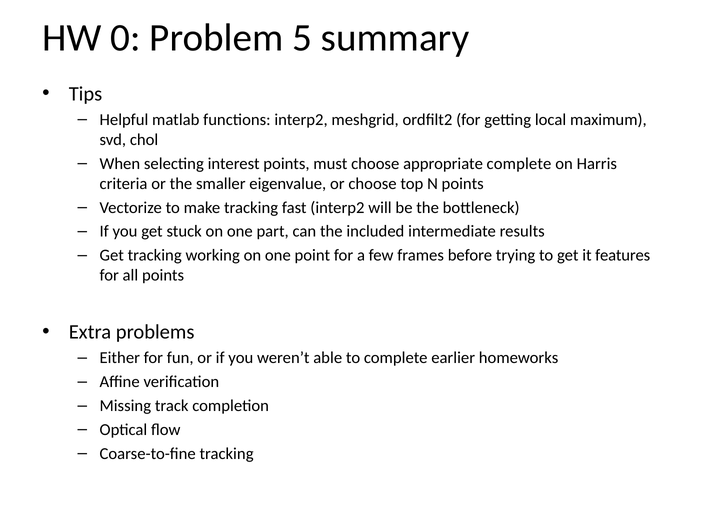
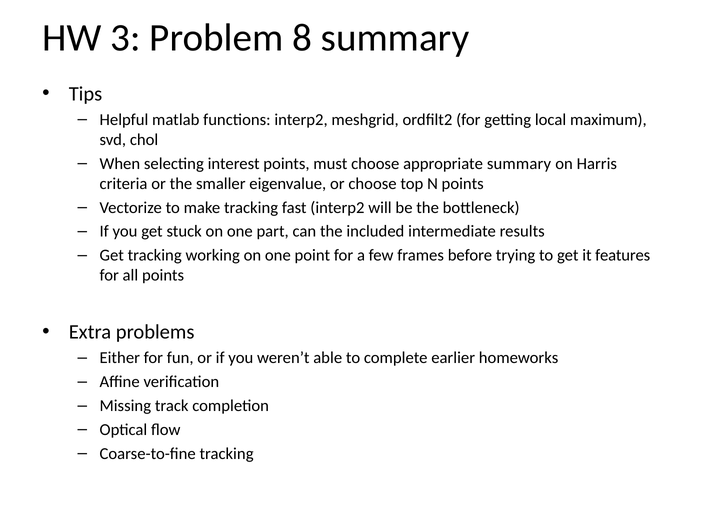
0: 0 -> 3
5: 5 -> 8
appropriate complete: complete -> summary
